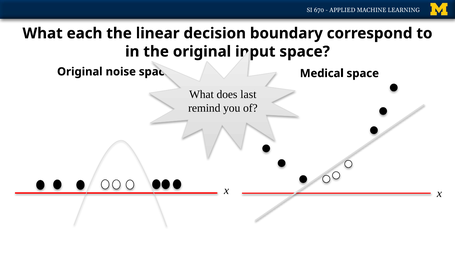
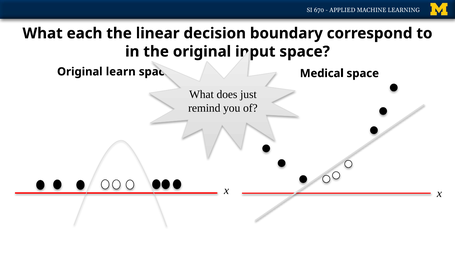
noise: noise -> learn
last: last -> just
